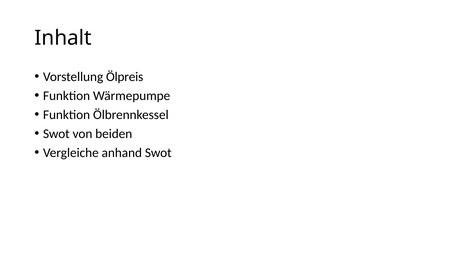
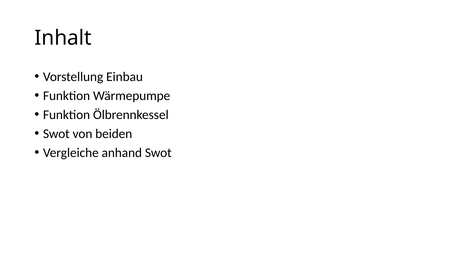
Ölpreis: Ölpreis -> Einbau
